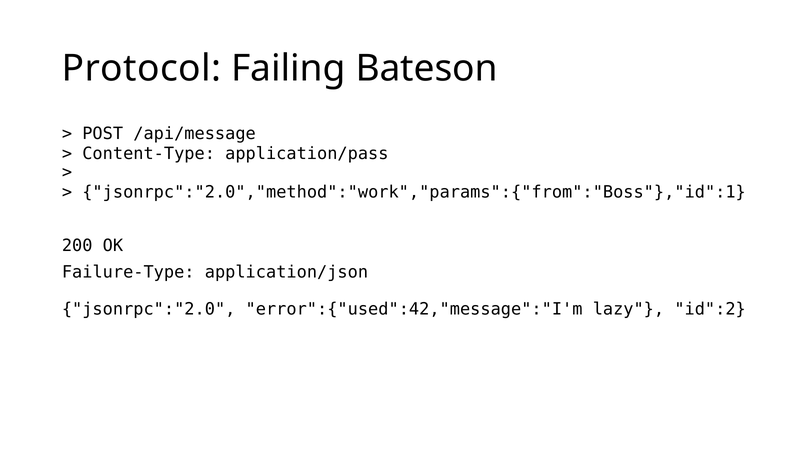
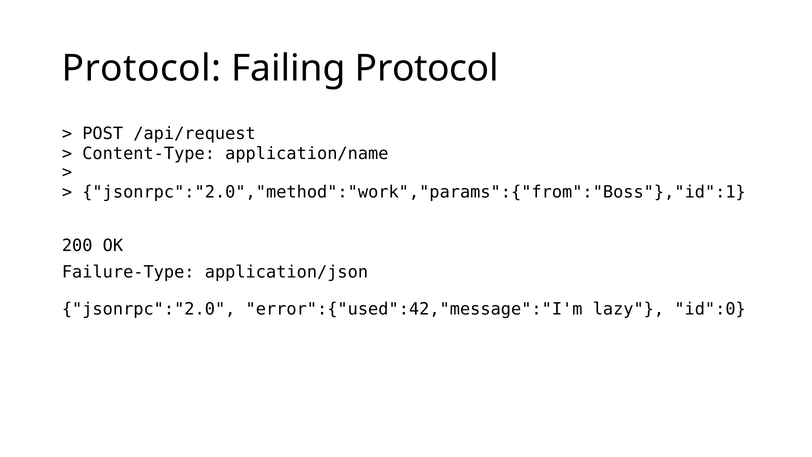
Failing Bateson: Bateson -> Protocol
/api/message: /api/message -> /api/request
application/pass: application/pass -> application/name
id":2: id":2 -> id":0
